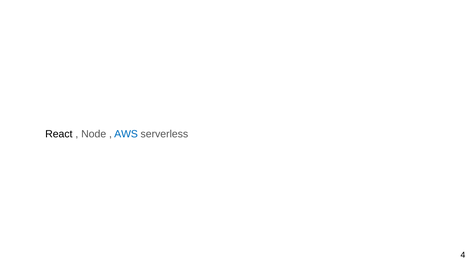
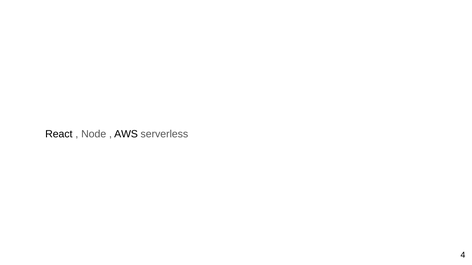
AWS colour: blue -> black
